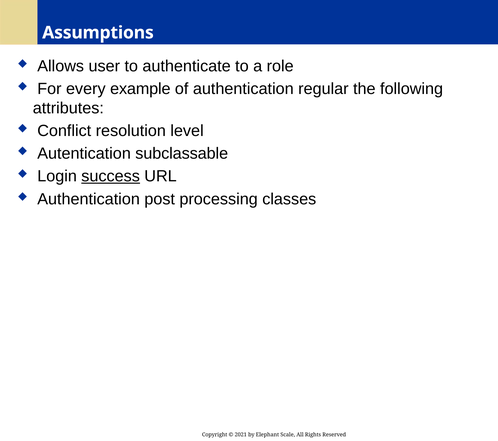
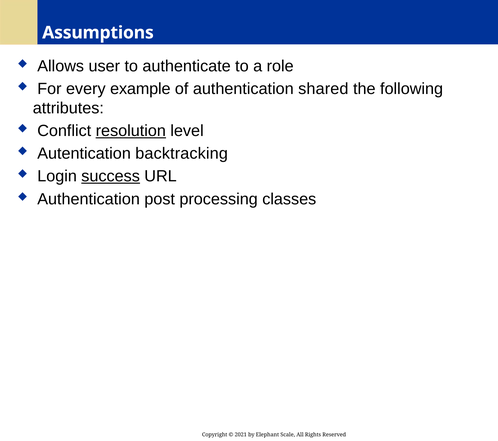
regular: regular -> shared
resolution underline: none -> present
subclassable: subclassable -> backtracking
